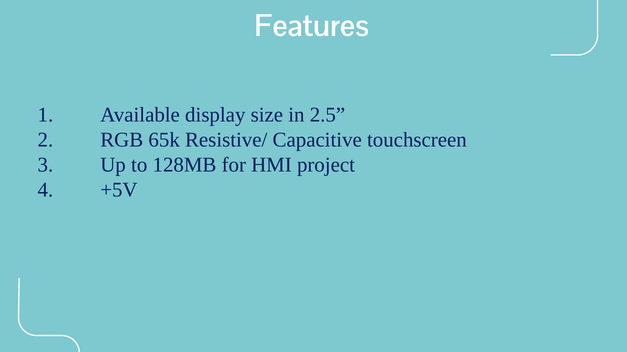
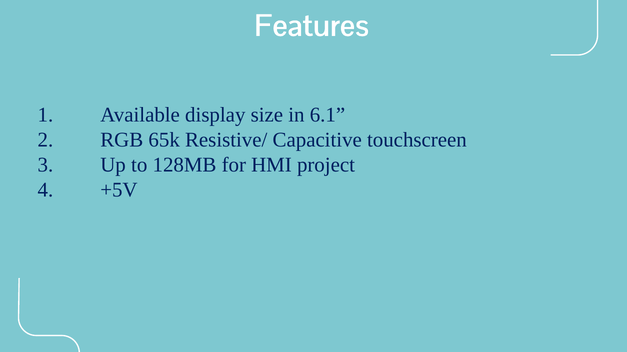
2.5: 2.5 -> 6.1
